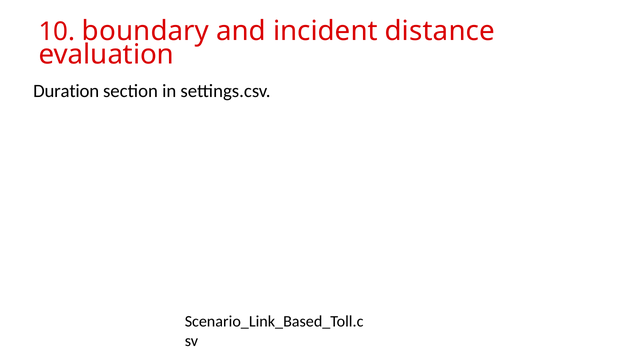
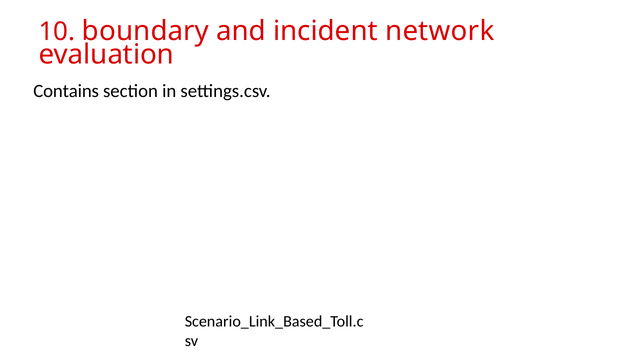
distance: distance -> network
Duration: Duration -> Contains
